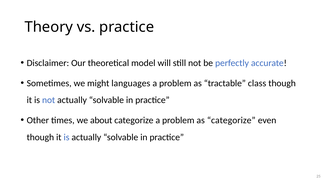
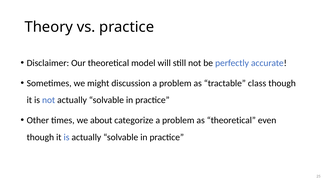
languages: languages -> discussion
as categorize: categorize -> theoretical
